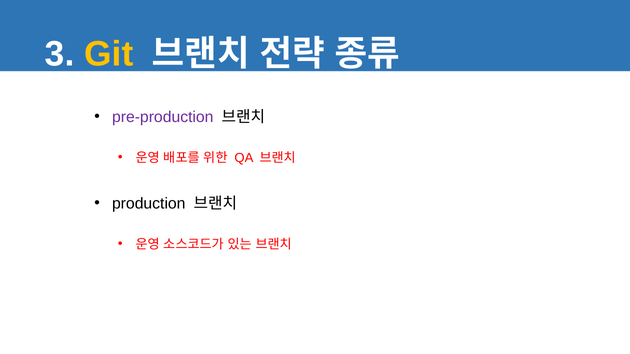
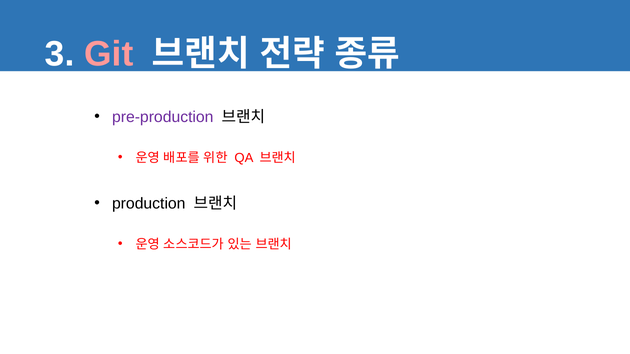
Git colour: yellow -> pink
